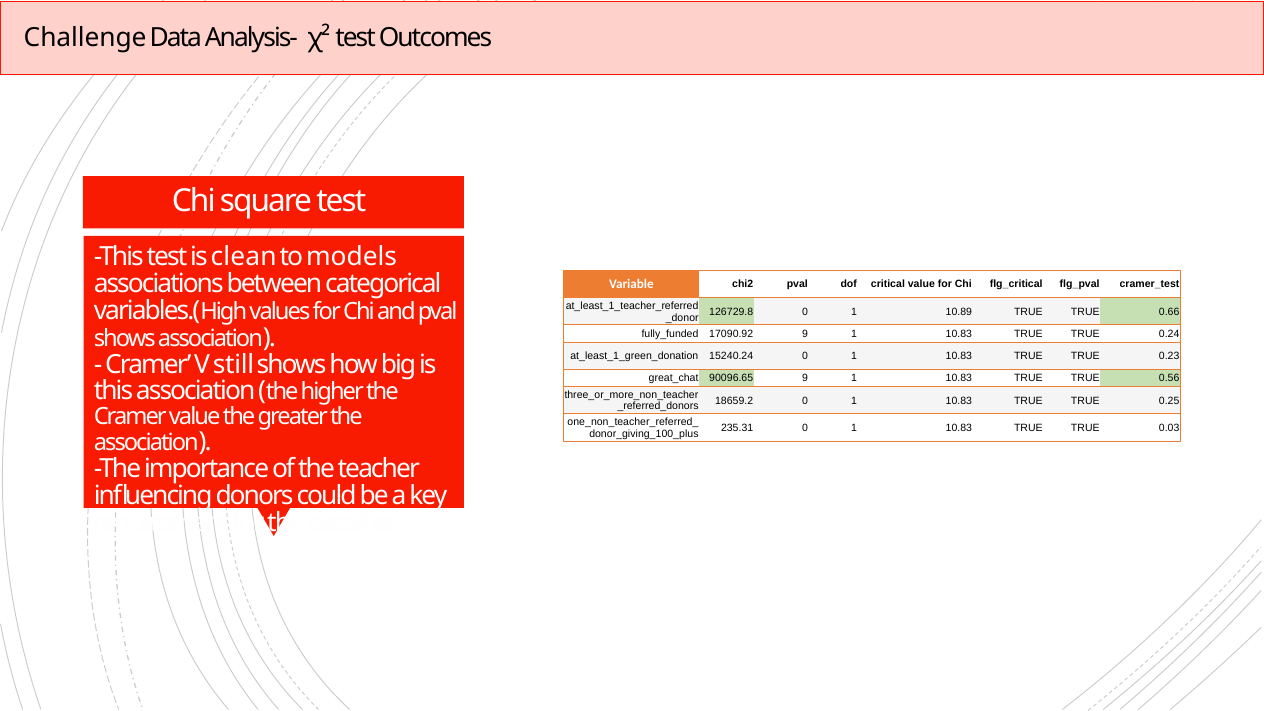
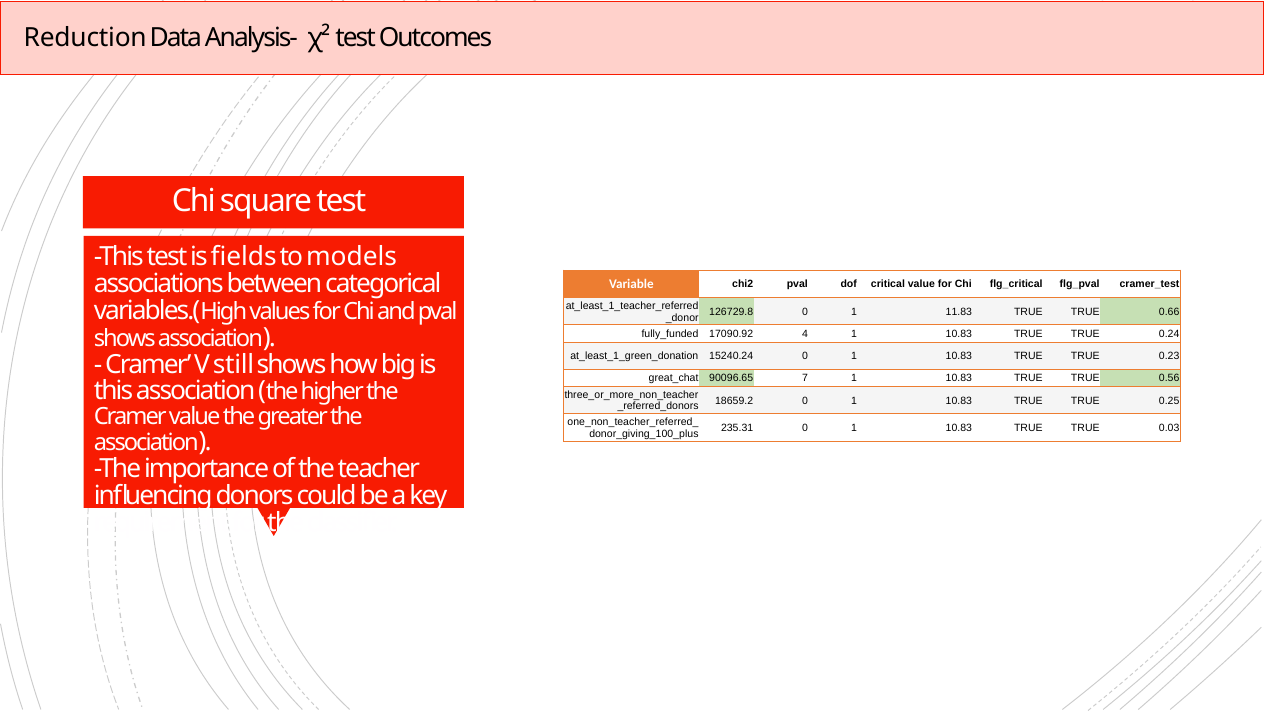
Challenge: Challenge -> Reduction
clean: clean -> fields
10.89: 10.89 -> 11.83
17090.92 9: 9 -> 4
90096.65 9: 9 -> 7
